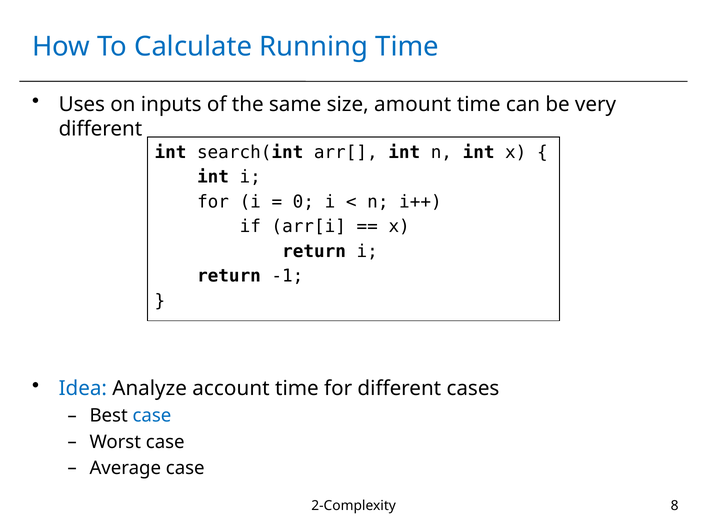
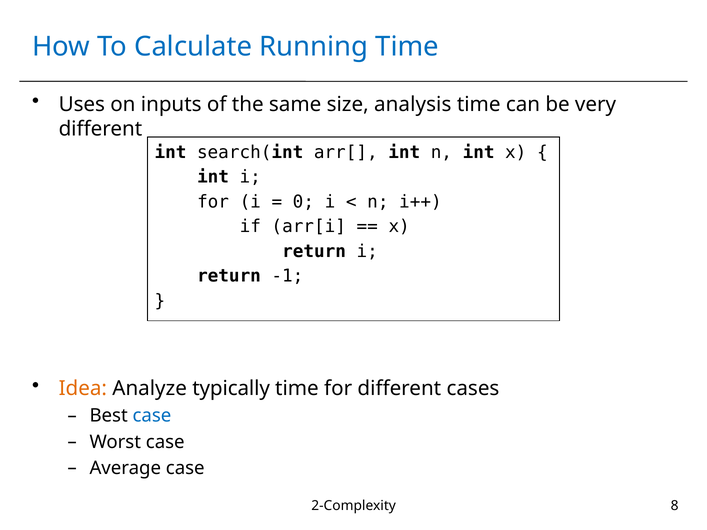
amount: amount -> analysis
Idea colour: blue -> orange
account: account -> typically
